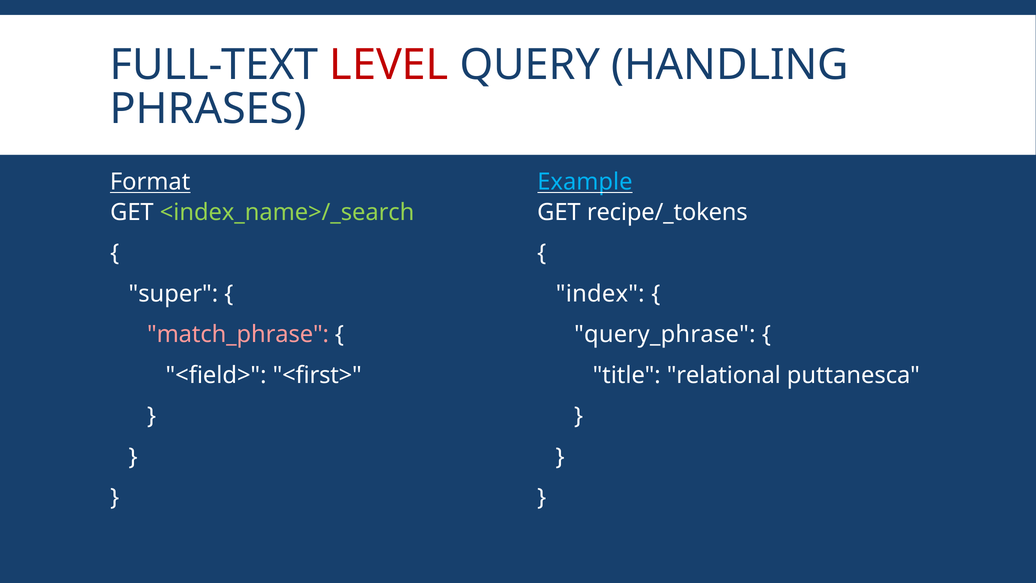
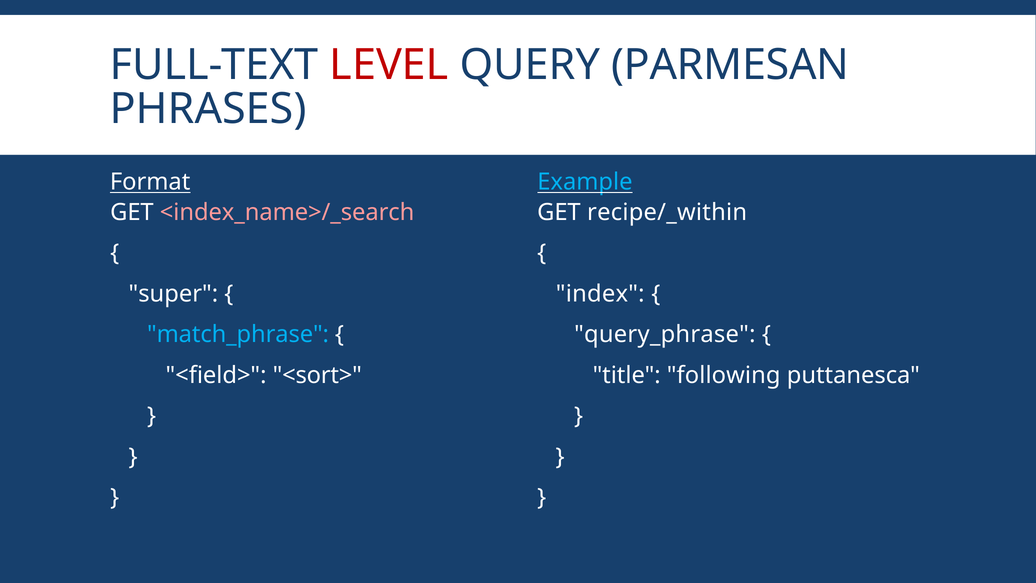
HANDLING: HANDLING -> PARMESAN
<index_name>/_search colour: light green -> pink
recipe/_tokens: recipe/_tokens -> recipe/_within
match_phrase colour: pink -> light blue
<first>: <first> -> <sort>
relational: relational -> following
